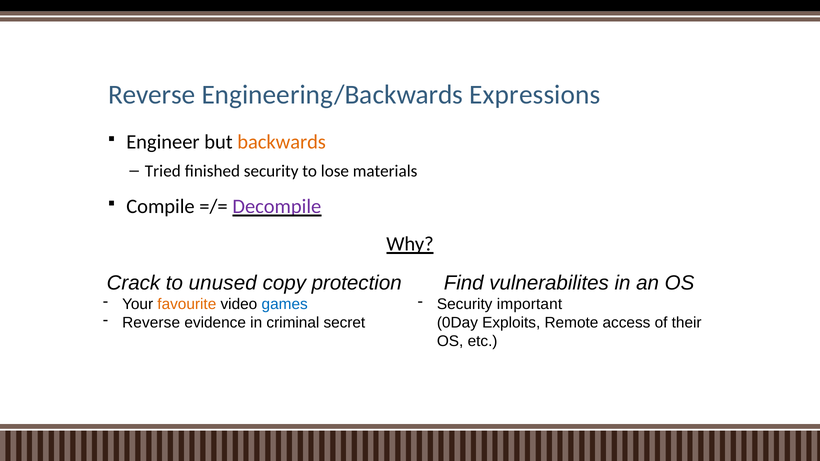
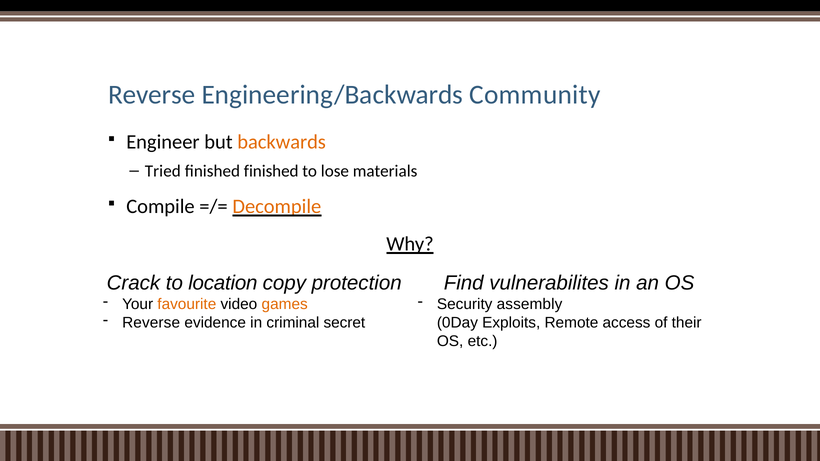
Expressions: Expressions -> Community
finished security: security -> finished
Decompile colour: purple -> orange
unused: unused -> location
games colour: blue -> orange
important: important -> assembly
